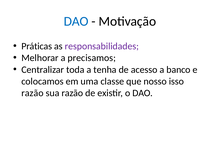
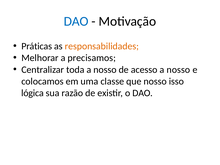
responsabilidades colour: purple -> orange
toda a tenha: tenha -> nosso
acesso a banco: banco -> nosso
razão at (32, 93): razão -> lógica
